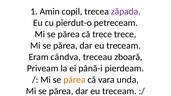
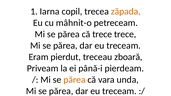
Amin: Amin -> Iarna
zăpada colour: purple -> orange
pierdut-o: pierdut-o -> mâhnit-o
cândva: cândva -> pierdut
